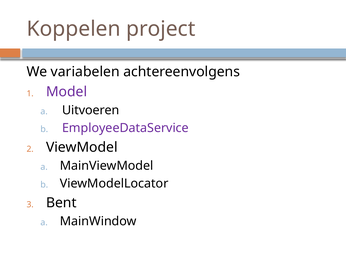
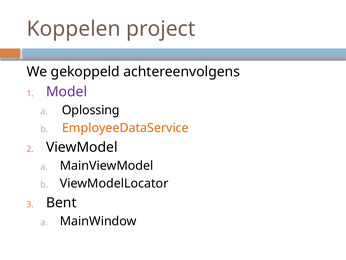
variabelen: variabelen -> gekoppeld
Uitvoeren: Uitvoeren -> Oplossing
EmployeeDataService colour: purple -> orange
